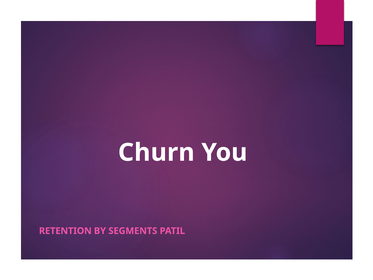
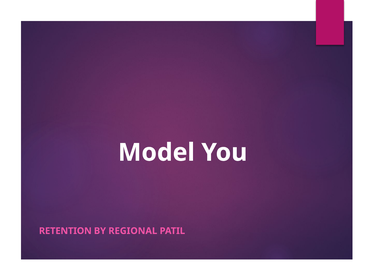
Churn: Churn -> Model
SEGMENTS: SEGMENTS -> REGIONAL
